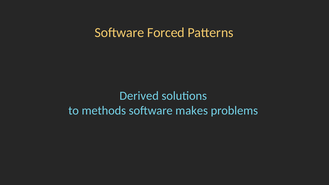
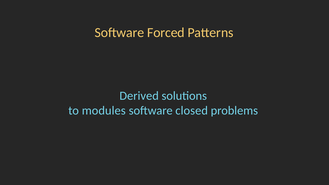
methods: methods -> modules
makes: makes -> closed
